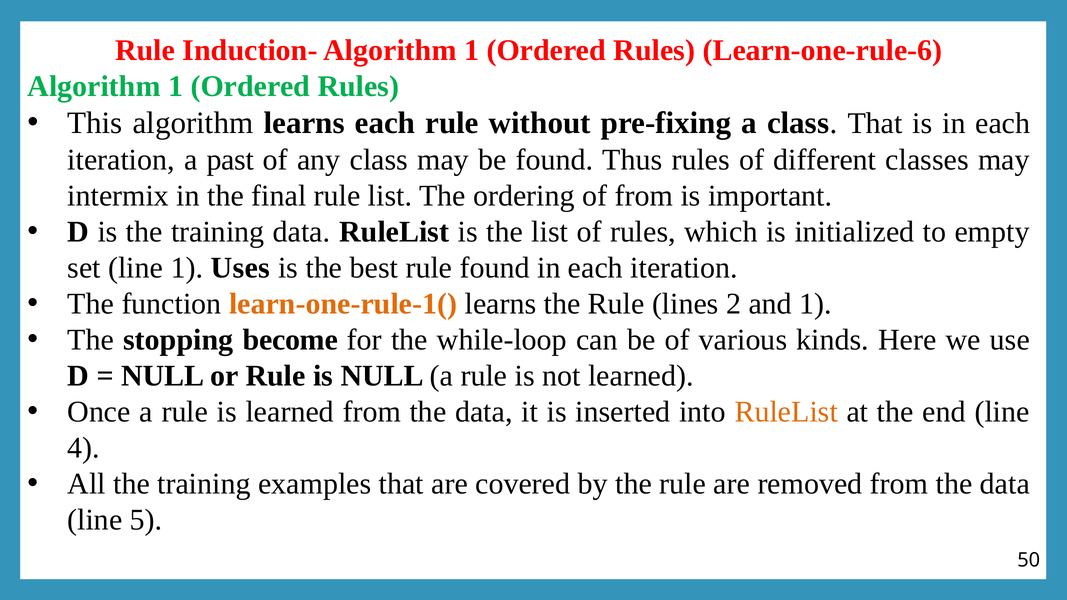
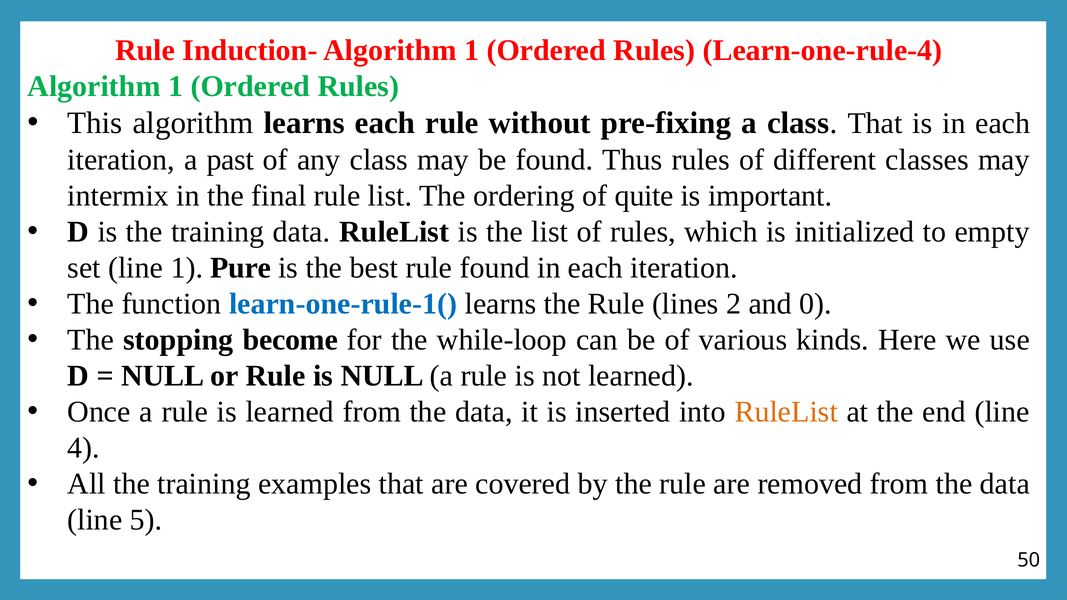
Learn-one-rule-6: Learn-one-rule-6 -> Learn-one-rule-4
of from: from -> quite
Uses: Uses -> Pure
learn-one-rule-1( colour: orange -> blue
and 1: 1 -> 0
